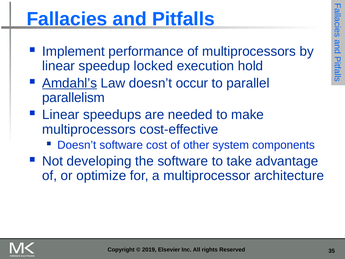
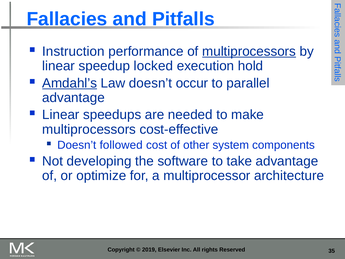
Implement: Implement -> Instruction
multiprocessors at (249, 51) underline: none -> present
parallelism at (74, 98): parallelism -> advantage
Doesn’t software: software -> followed
